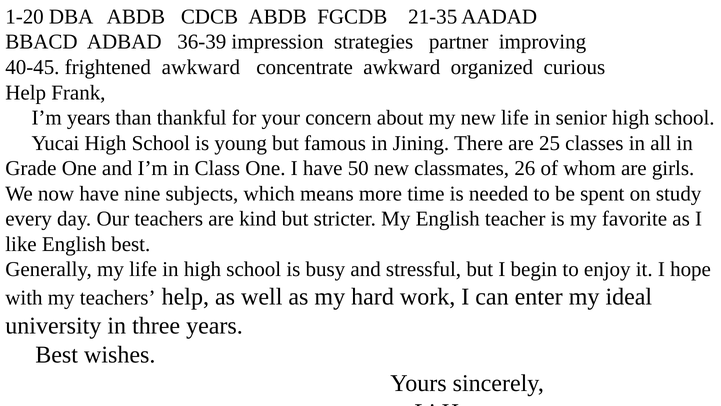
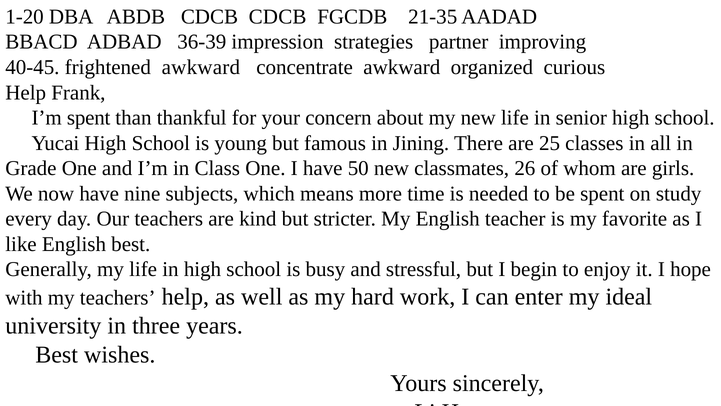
CDCB ABDB: ABDB -> CDCB
I’m years: years -> spent
